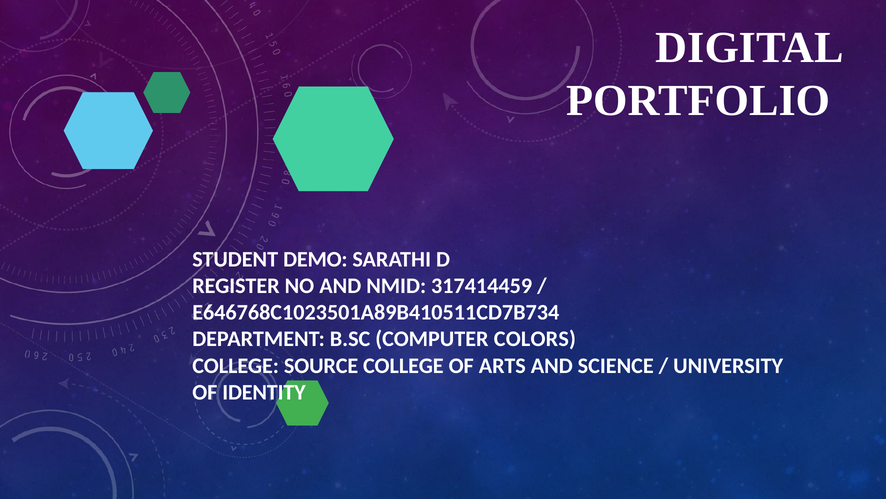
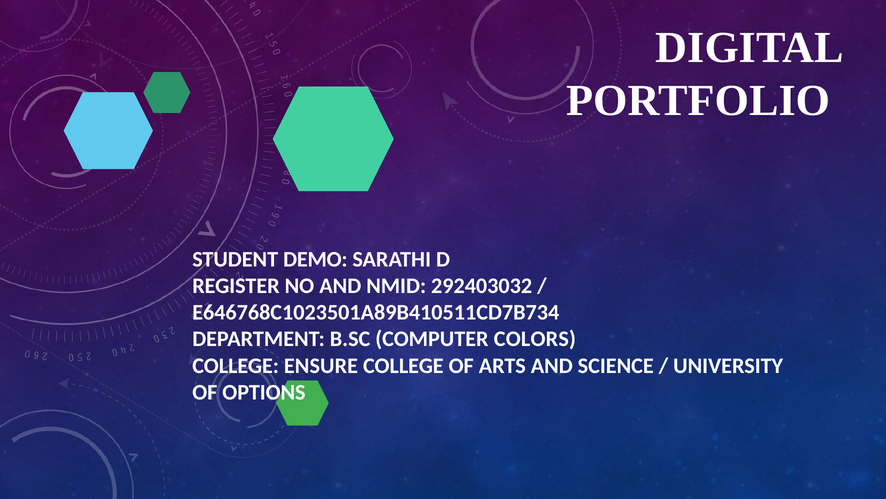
317414459: 317414459 -> 292403032
SOURCE: SOURCE -> ENSURE
IDENTITY: IDENTITY -> OPTIONS
